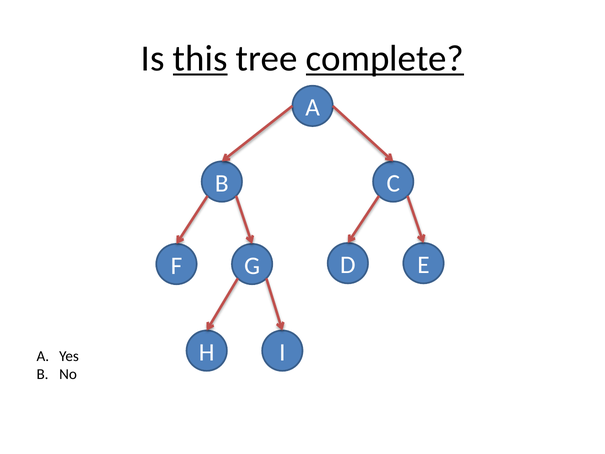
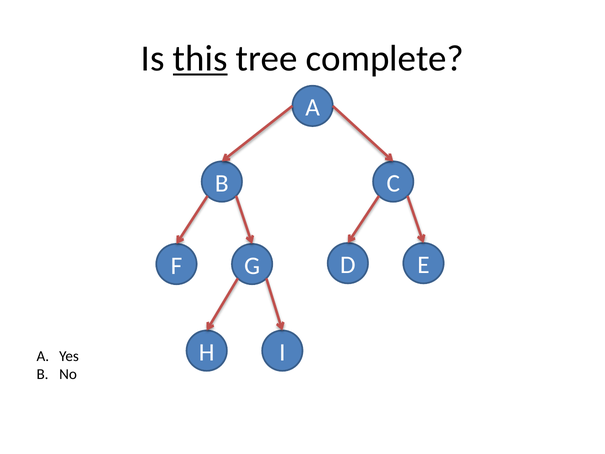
complete underline: present -> none
